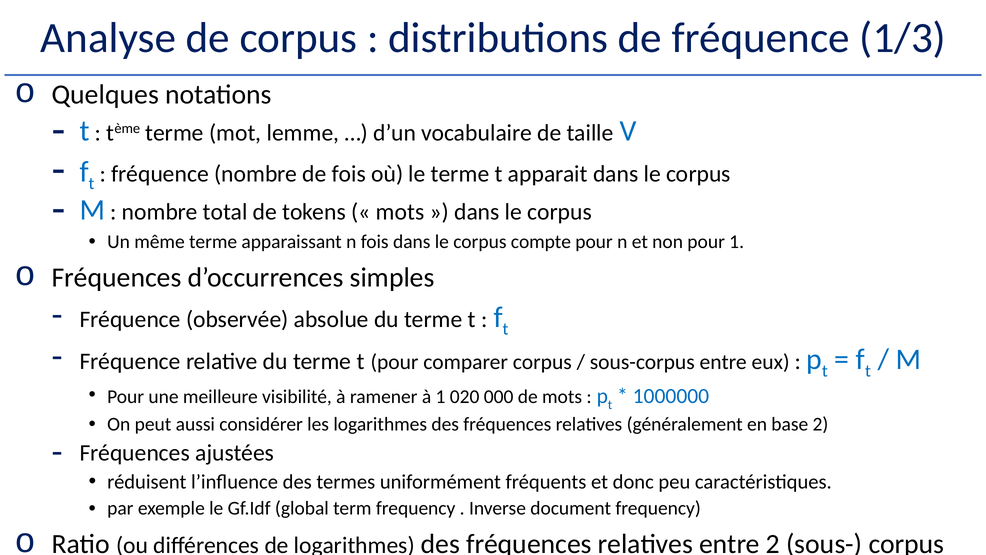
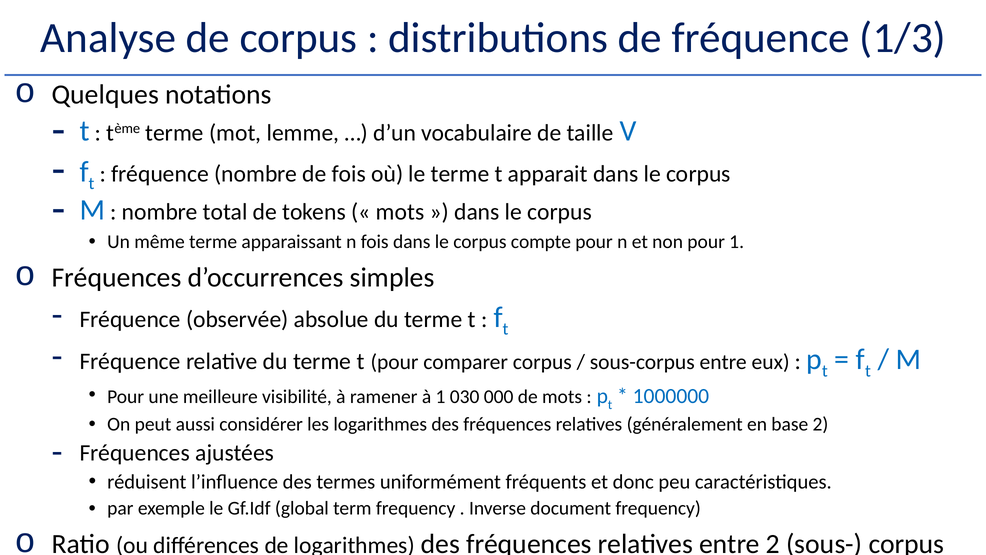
020: 020 -> 030
